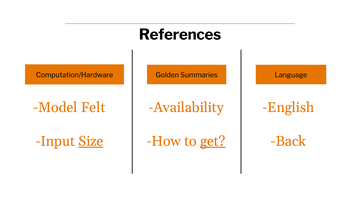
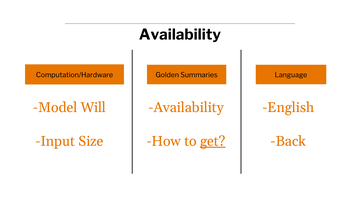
References at (180, 35): References -> Availability
Felt: Felt -> Will
Size underline: present -> none
